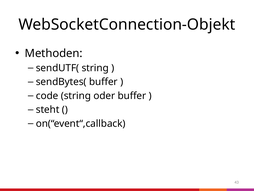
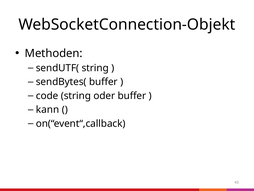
steht: steht -> kann
